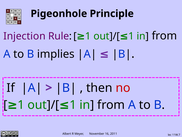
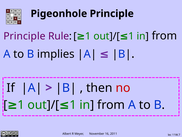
Injection at (24, 36): Injection -> Principle
